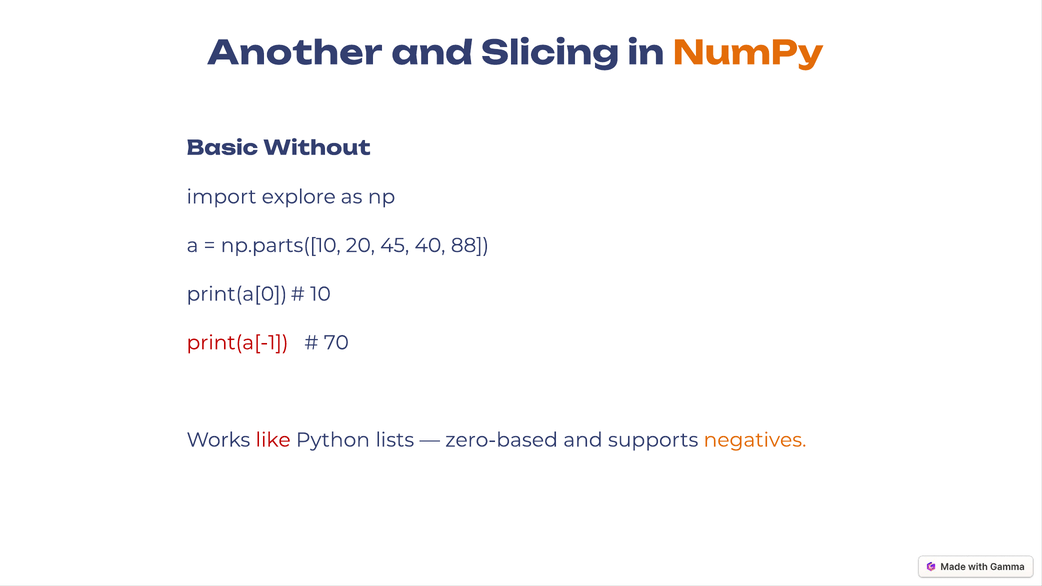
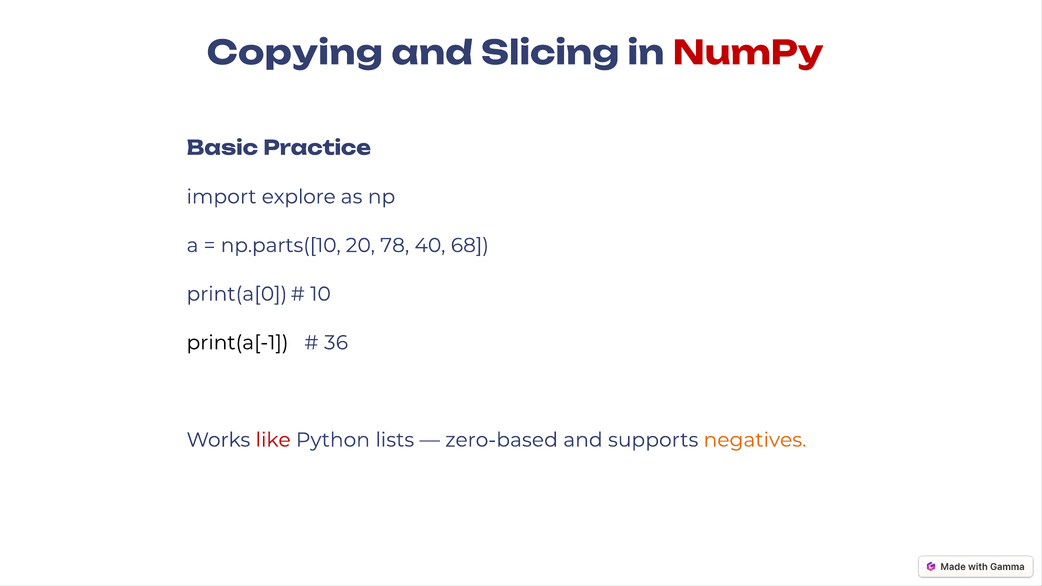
Another: Another -> Copying
NumPy colour: orange -> red
Without: Without -> Practice
45: 45 -> 78
88: 88 -> 68
print(a[-1 colour: red -> black
70: 70 -> 36
